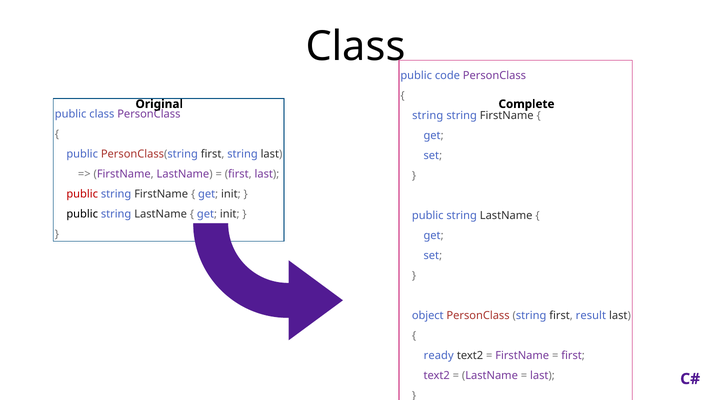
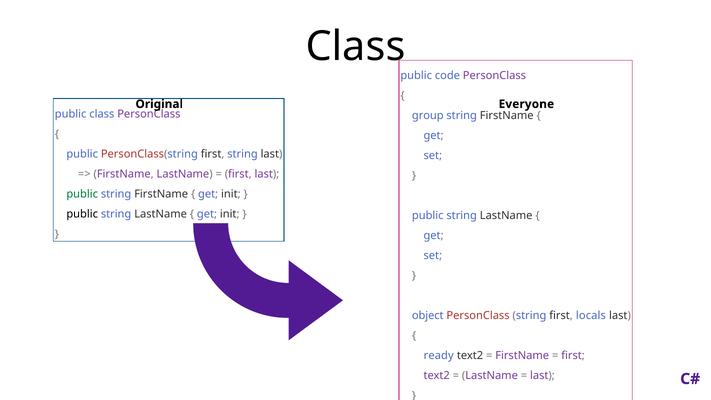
Complete: Complete -> Everyone
string at (428, 116): string -> group
public at (82, 194) colour: red -> green
result: result -> locals
